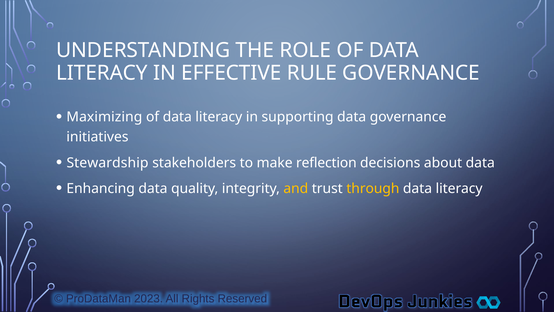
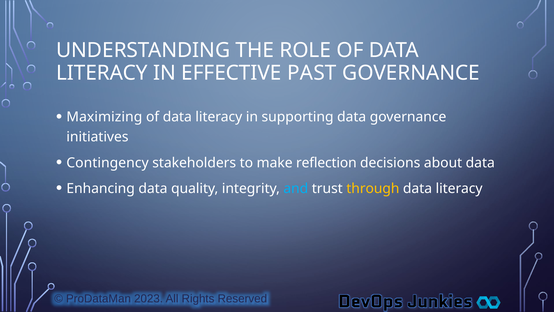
RULE: RULE -> PAST
Stewardship: Stewardship -> Contingency
and colour: yellow -> light blue
